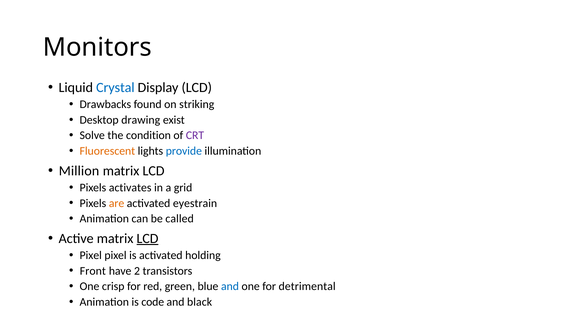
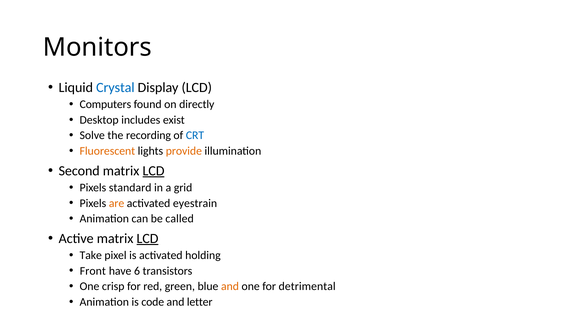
Drawbacks: Drawbacks -> Computers
striking: striking -> directly
drawing: drawing -> includes
condition: condition -> recording
CRT colour: purple -> blue
provide colour: blue -> orange
Million: Million -> Second
LCD at (154, 171) underline: none -> present
activates: activates -> standard
Pixel at (91, 255): Pixel -> Take
2: 2 -> 6
and at (230, 286) colour: blue -> orange
black: black -> letter
